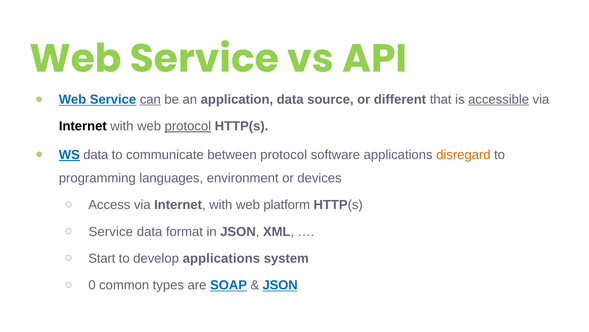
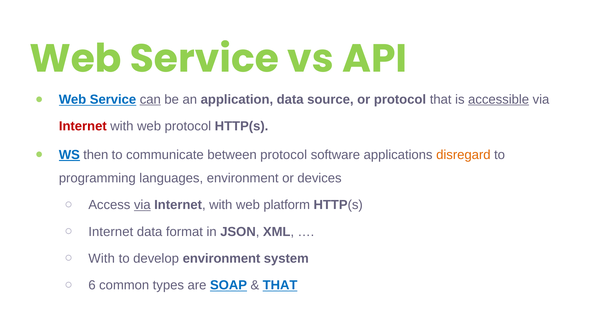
or different: different -> protocol
Internet at (83, 126) colour: black -> red
protocol at (188, 126) underline: present -> none
WS data: data -> then
via at (142, 205) underline: none -> present
Service at (111, 231): Service -> Internet
Start at (102, 258): Start -> With
develop applications: applications -> environment
0: 0 -> 6
JSON at (280, 285): JSON -> THAT
